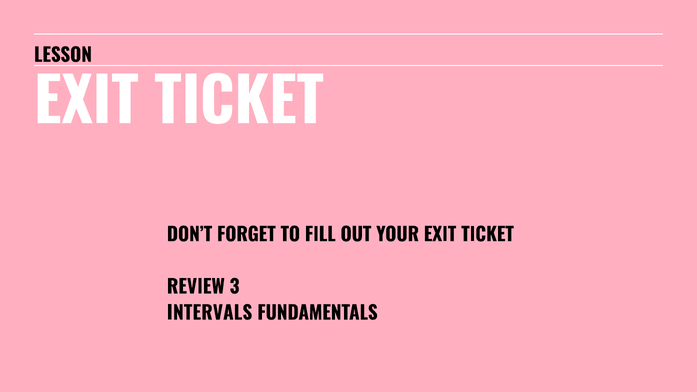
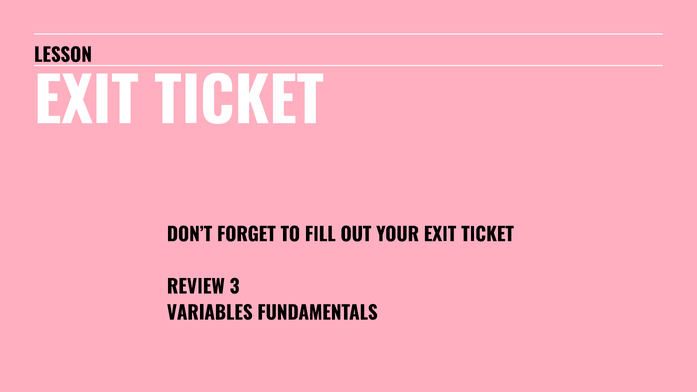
INTERVALS: INTERVALS -> VARIABLES
